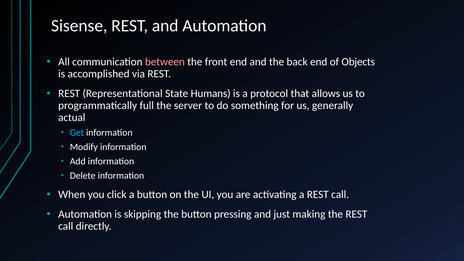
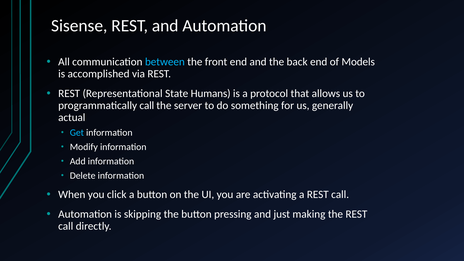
between colour: pink -> light blue
Objects: Objects -> Models
programmatically full: full -> call
